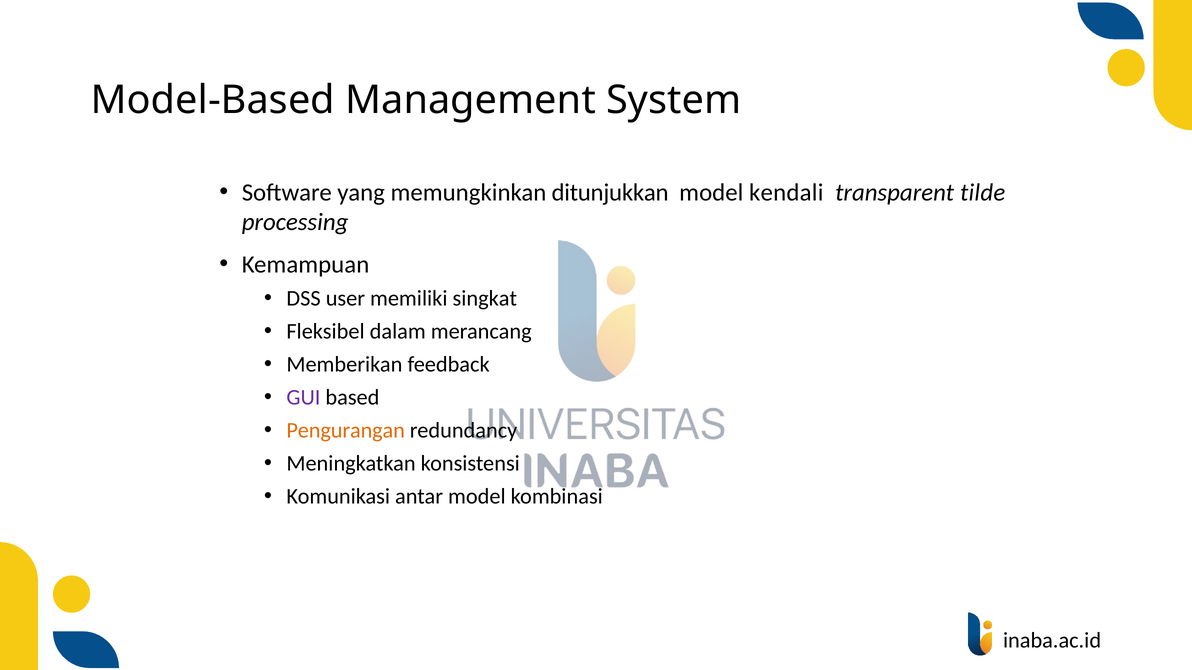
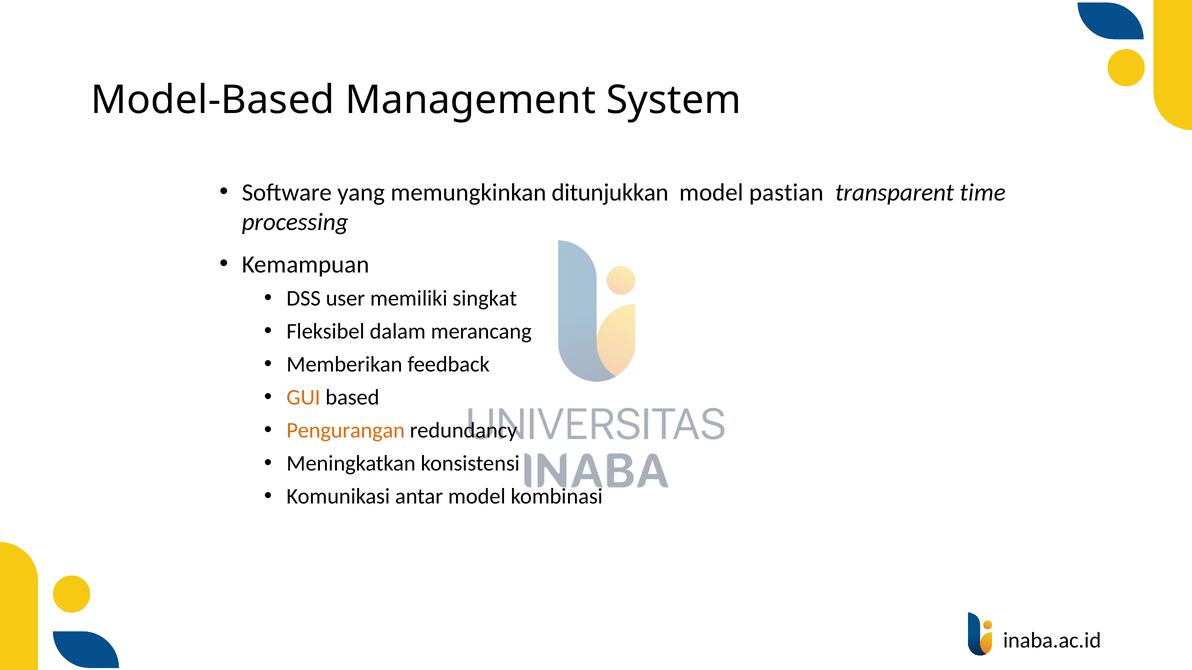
kendali: kendali -> pastian
tilde: tilde -> time
GUI colour: purple -> orange
